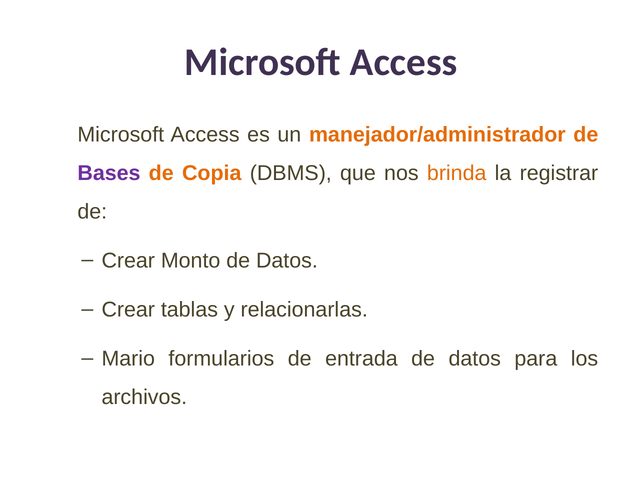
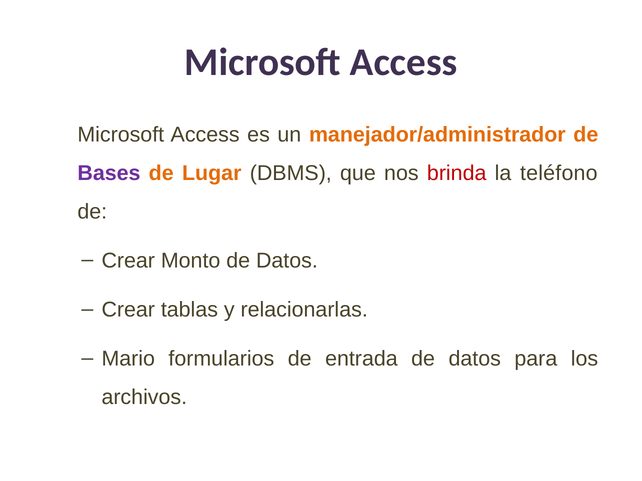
Copia: Copia -> Lugar
brinda colour: orange -> red
registrar: registrar -> teléfono
